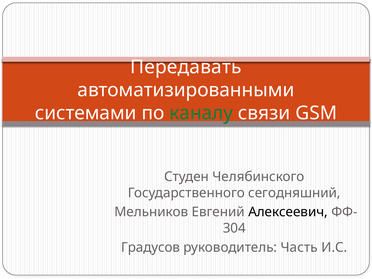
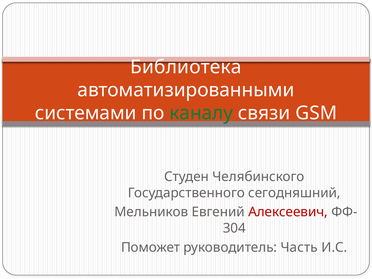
Передавать: Передавать -> Библиотека
Алексеевич colour: black -> red
Градусов: Градусов -> Поможет
